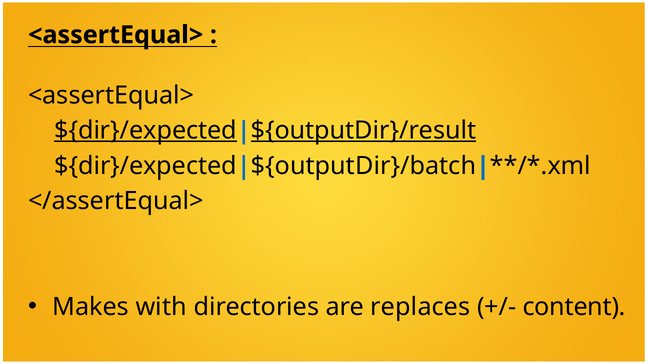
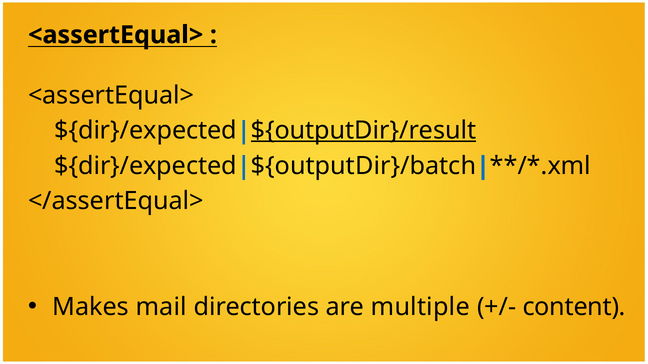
${dir}/expected at (146, 131) underline: present -> none
with: with -> mail
replaces: replaces -> multiple
